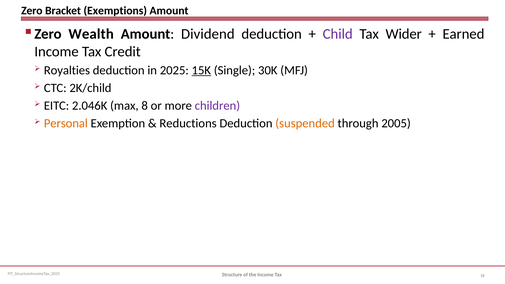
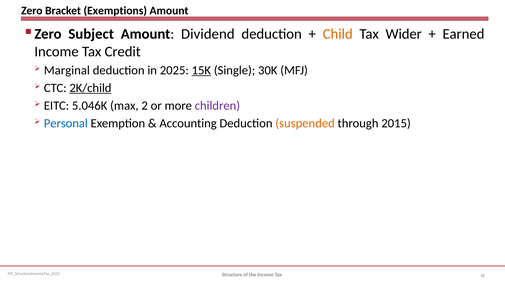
Wealth: Wealth -> Subject
Child colour: purple -> orange
Royalties: Royalties -> Marginal
2K/child underline: none -> present
2.046K: 2.046K -> 5.046K
8: 8 -> 2
Personal colour: orange -> blue
Reductions: Reductions -> Accounting
2005: 2005 -> 2015
